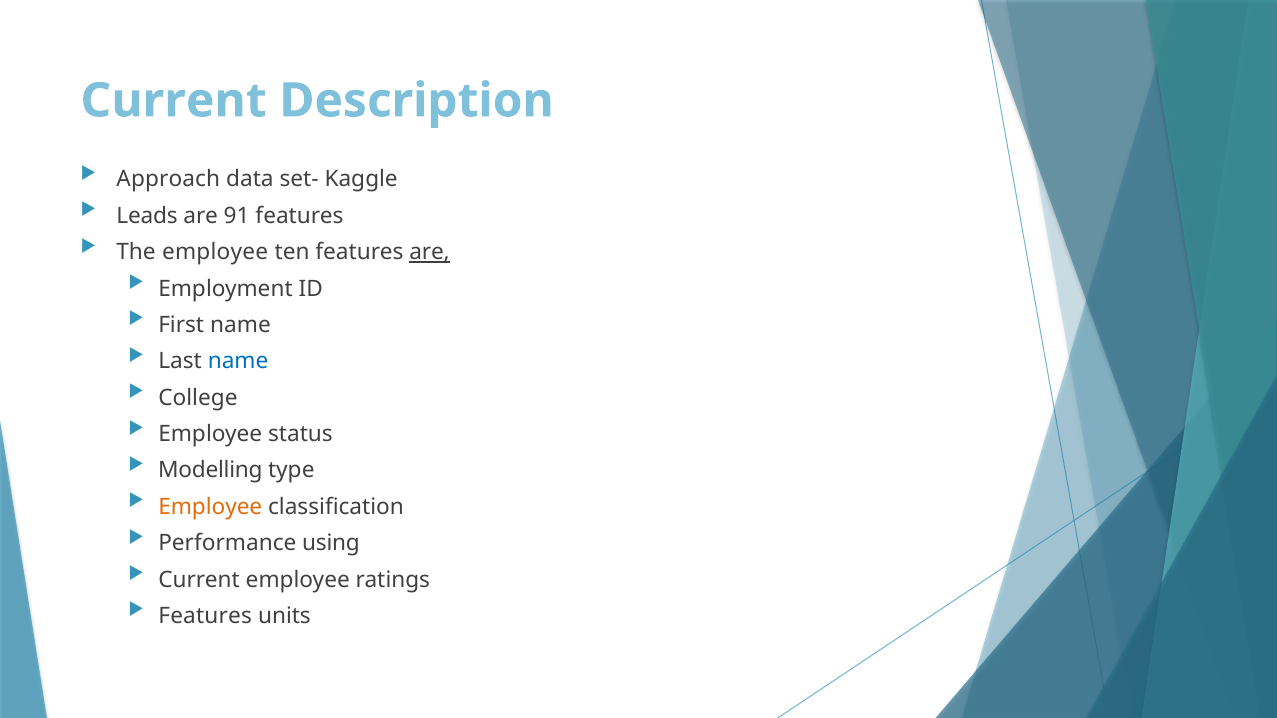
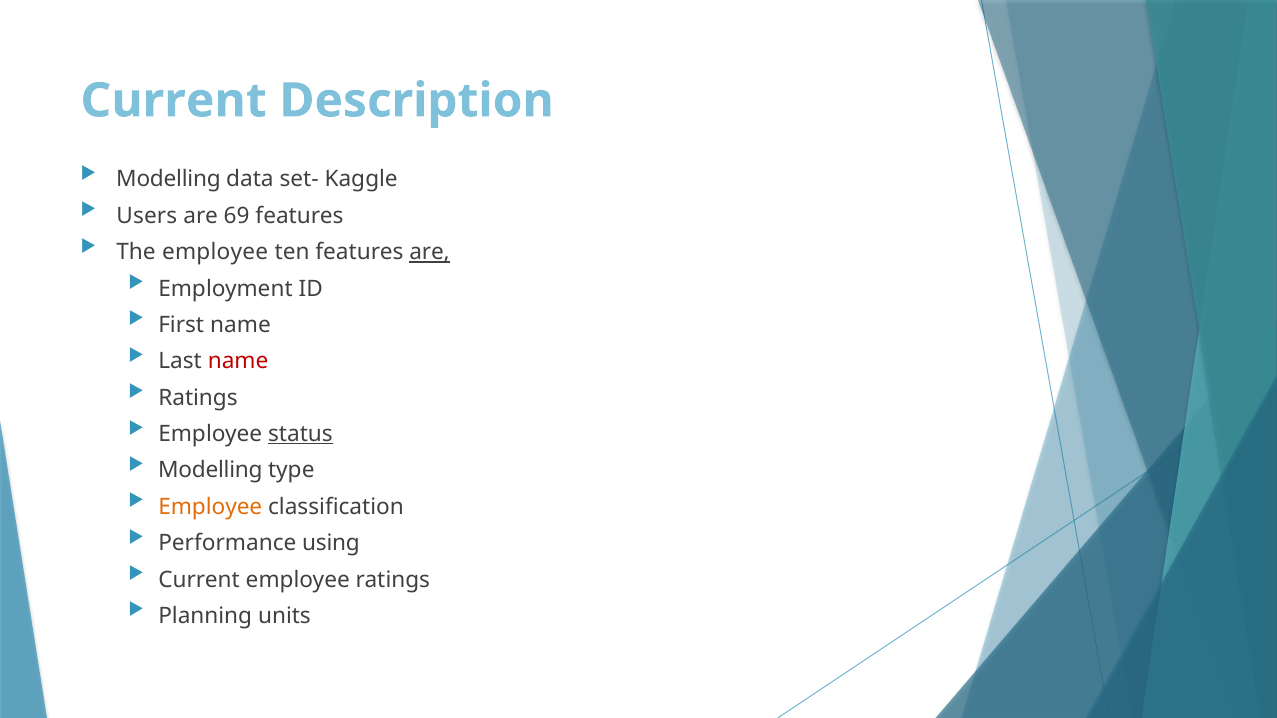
Approach at (168, 180): Approach -> Modelling
Leads: Leads -> Users
91: 91 -> 69
name at (238, 361) colour: blue -> red
College at (198, 398): College -> Ratings
status underline: none -> present
Features at (205, 616): Features -> Planning
